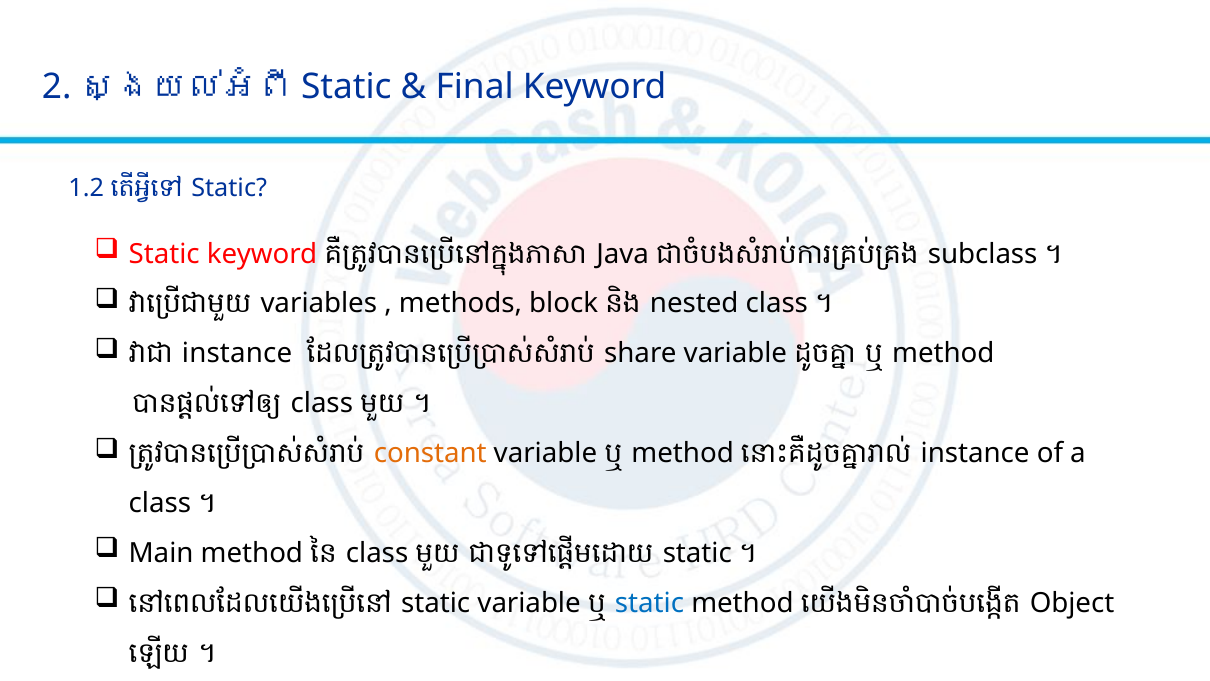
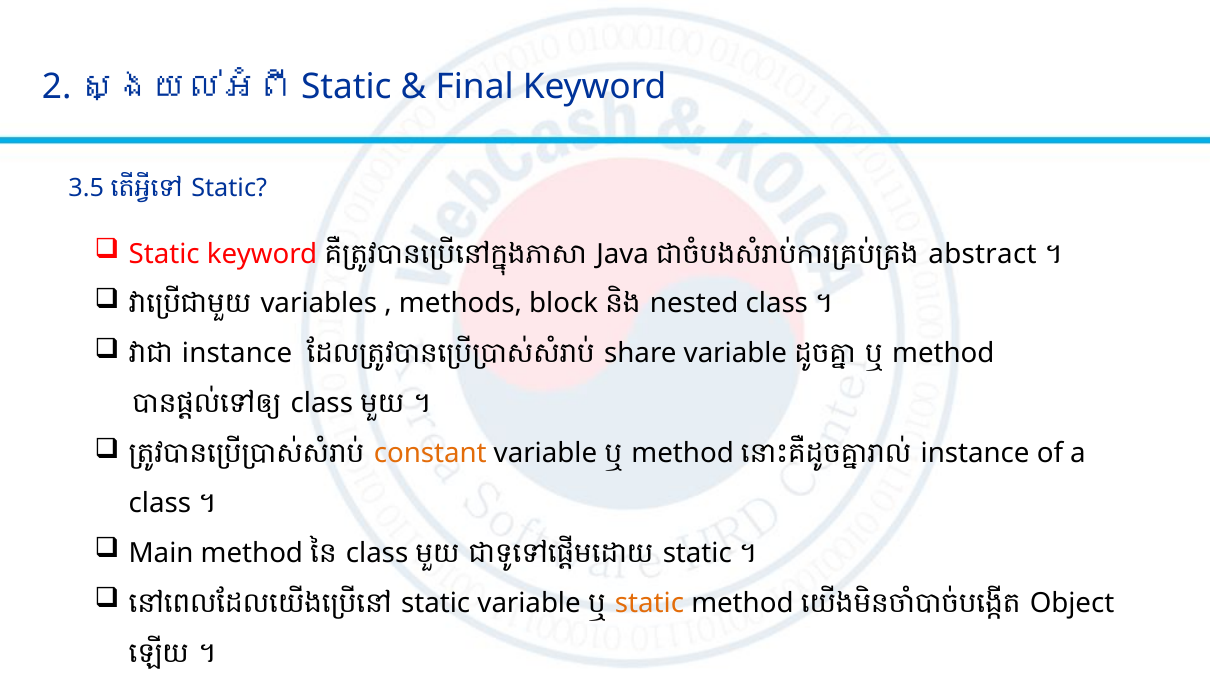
1.2: 1.2 -> 3.5
subclass: subclass -> abstract
static at (650, 603) colour: blue -> orange
